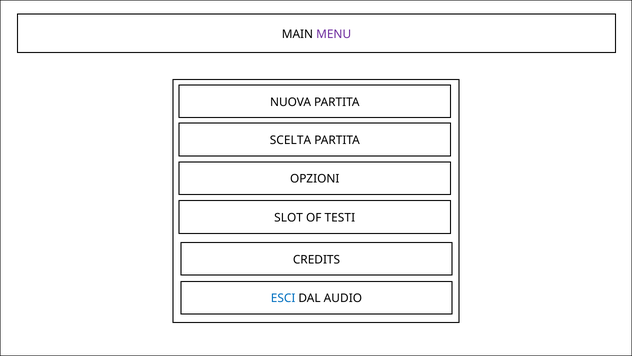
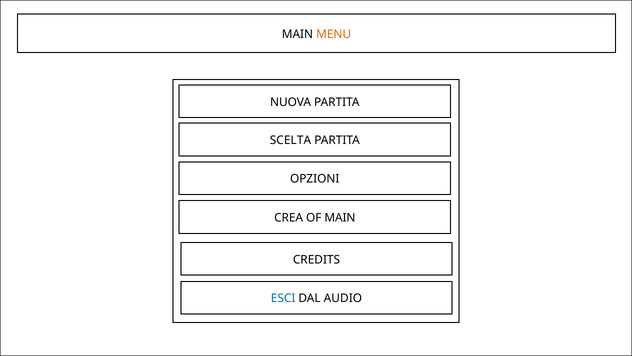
MENU colour: purple -> orange
SLOT: SLOT -> CREA
OF TESTI: TESTI -> MAIN
